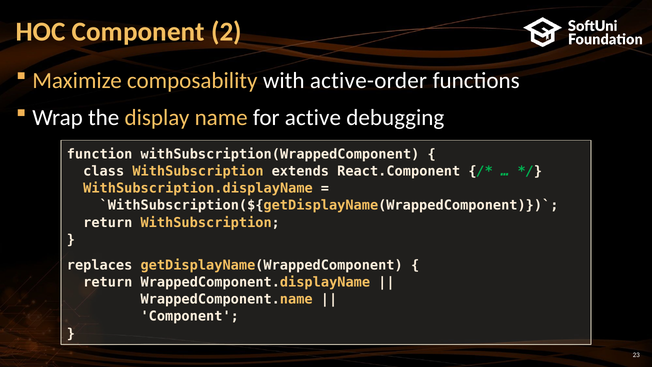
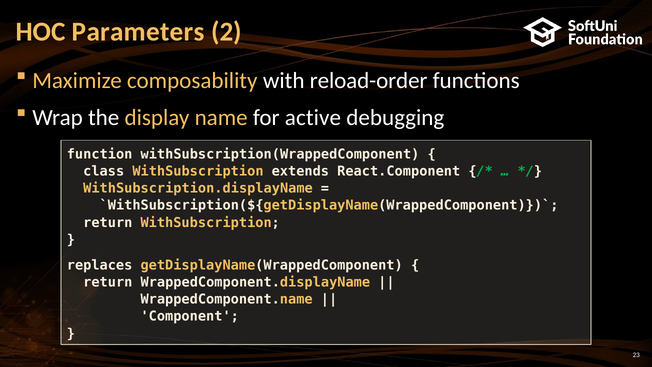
HOC Component: Component -> Parameters
active-order: active-order -> reload-order
